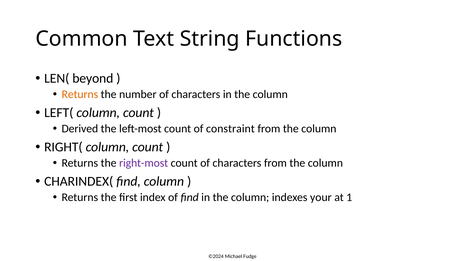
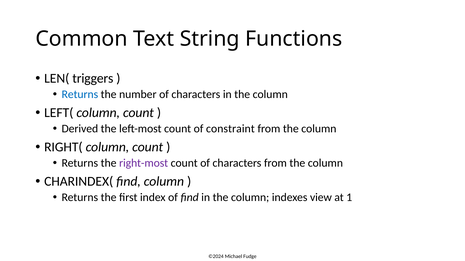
beyond: beyond -> triggers
Returns at (80, 95) colour: orange -> blue
your: your -> view
